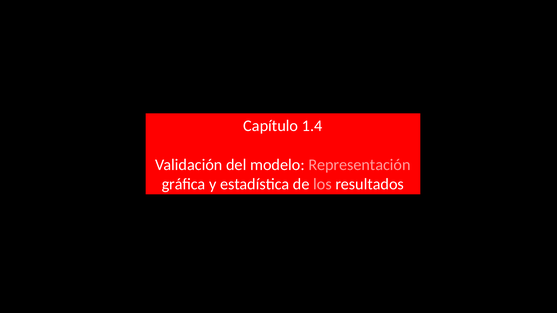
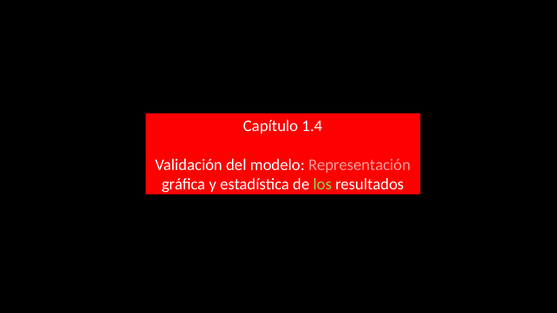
los colour: pink -> light green
